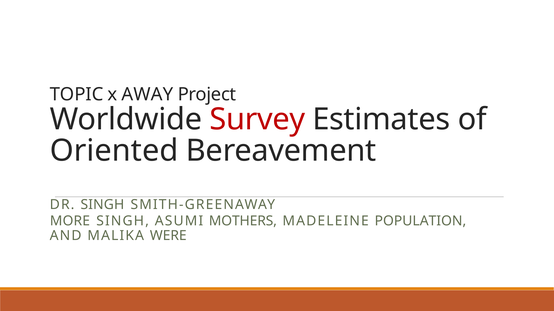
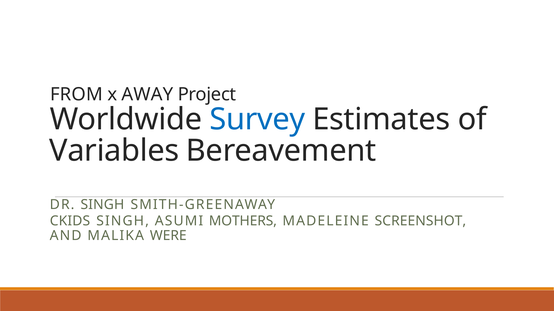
TOPIC: TOPIC -> FROM
Survey colour: red -> blue
Oriented: Oriented -> Variables
MORE: MORE -> CKIDS
POPULATION: POPULATION -> SCREENSHOT
